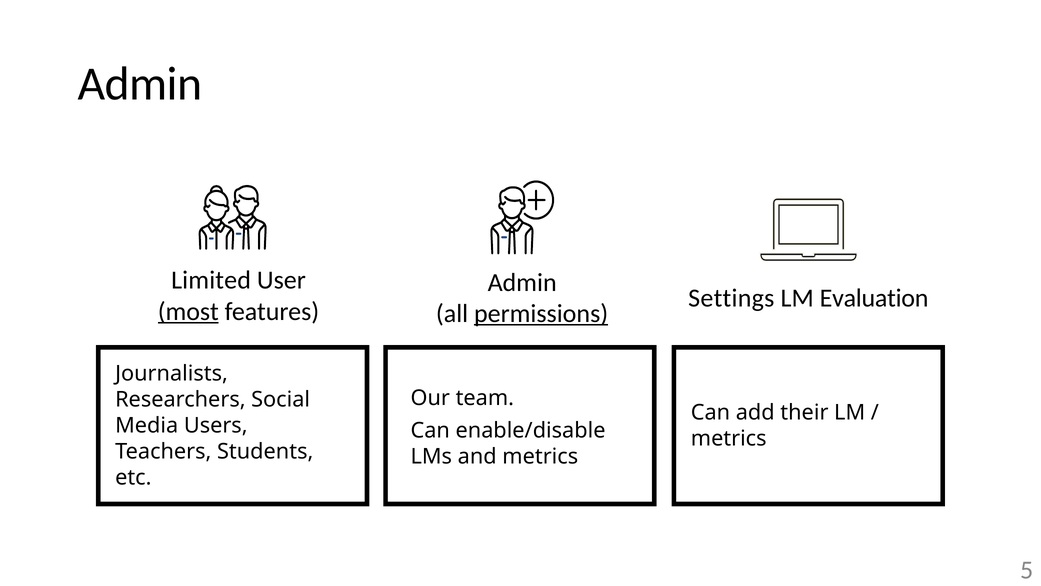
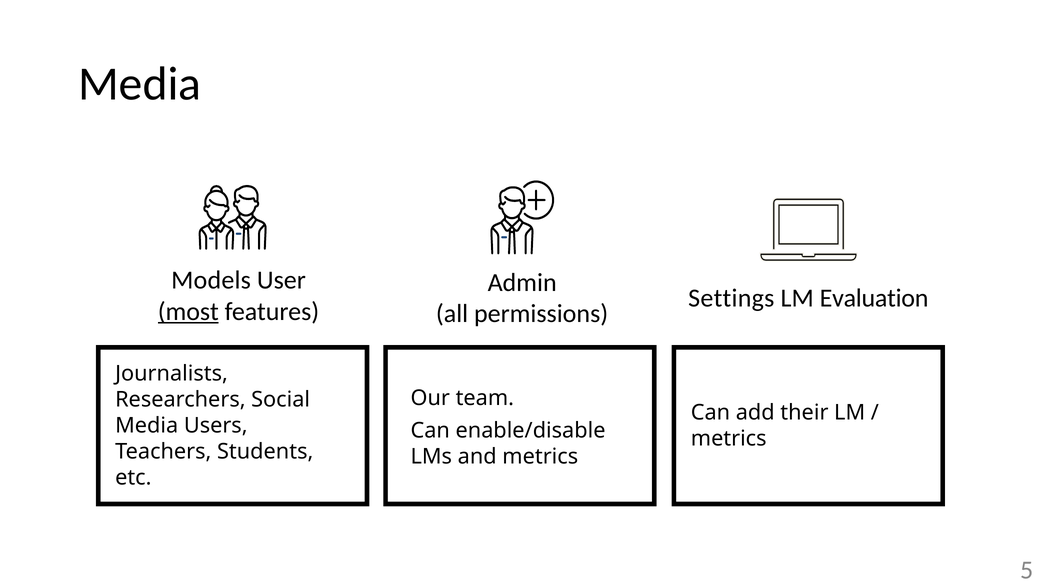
Admin at (140, 84): Admin -> Media
Limited: Limited -> Models
permissions underline: present -> none
